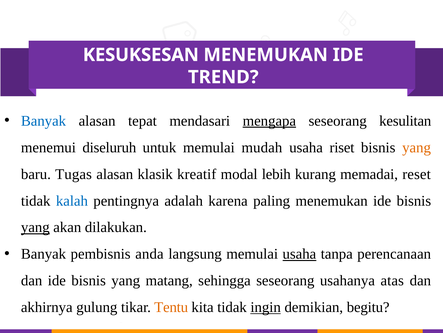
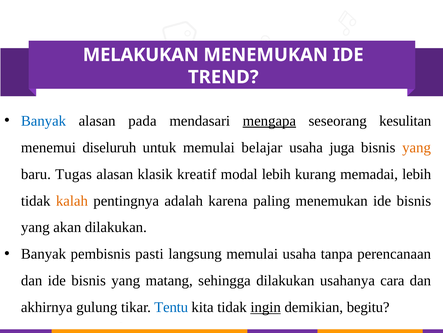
KESUKSESAN: KESUKSESAN -> MELAKUKAN
tepat: tepat -> pada
mudah: mudah -> belajar
riset: riset -> juga
memadai reset: reset -> lebih
kalah colour: blue -> orange
yang at (35, 227) underline: present -> none
anda: anda -> pasti
usaha at (299, 253) underline: present -> none
sehingga seseorang: seseorang -> dilakukan
atas: atas -> cara
Tentu colour: orange -> blue
